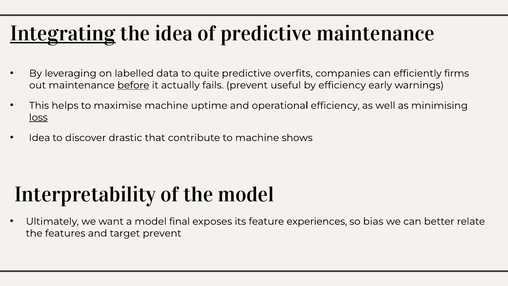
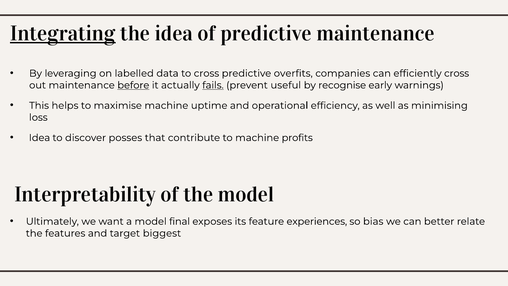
to quite: quite -> cross
efficiently firms: firms -> cross
fails underline: none -> present
by efficiency: efficiency -> recognise
loss underline: present -> none
drastic: drastic -> posses
shows: shows -> profits
target prevent: prevent -> biggest
